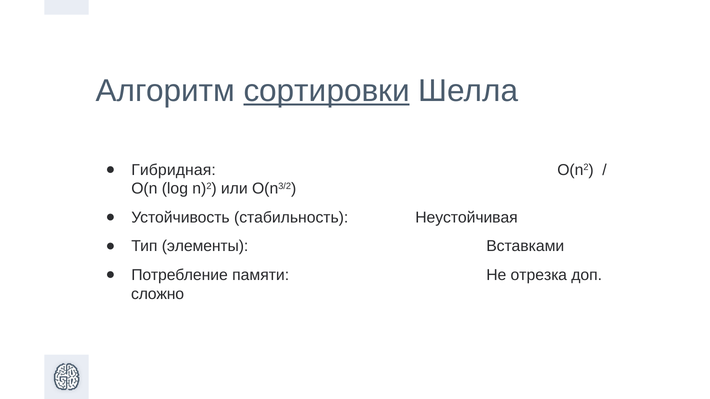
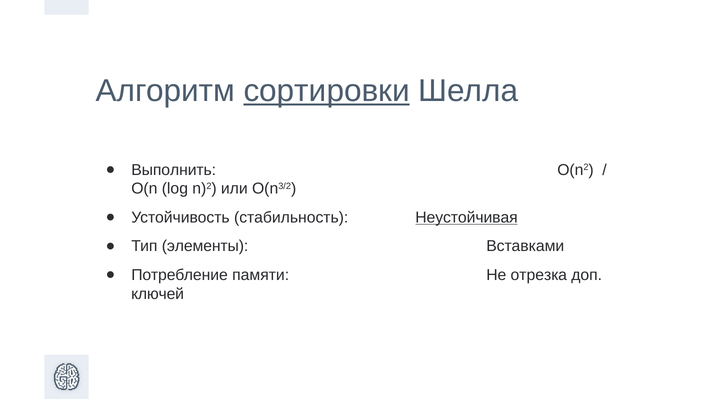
Гибридная: Гибридная -> Выполнить
Неустойчивая underline: none -> present
сложно: сложно -> ключей
